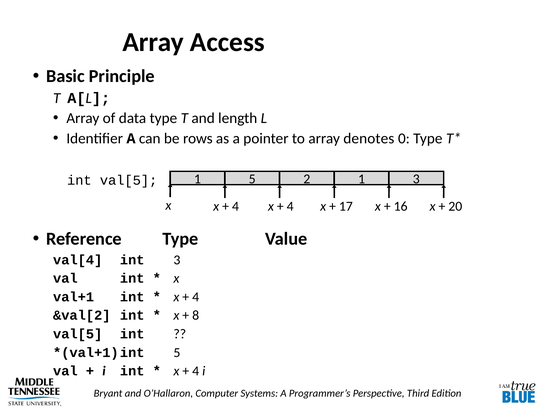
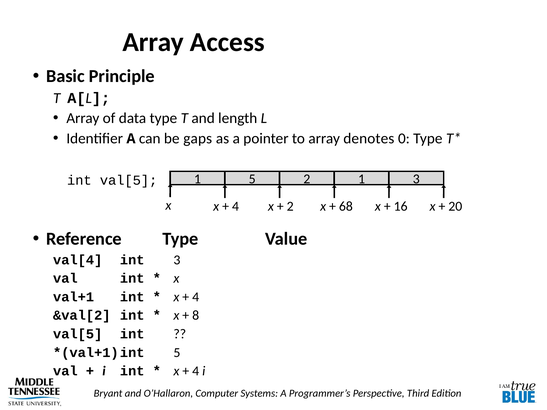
rows: rows -> gaps
4 at (290, 206): 4 -> 2
17: 17 -> 68
